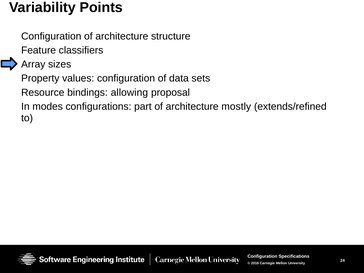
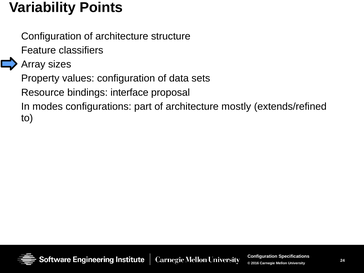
allowing: allowing -> interface
